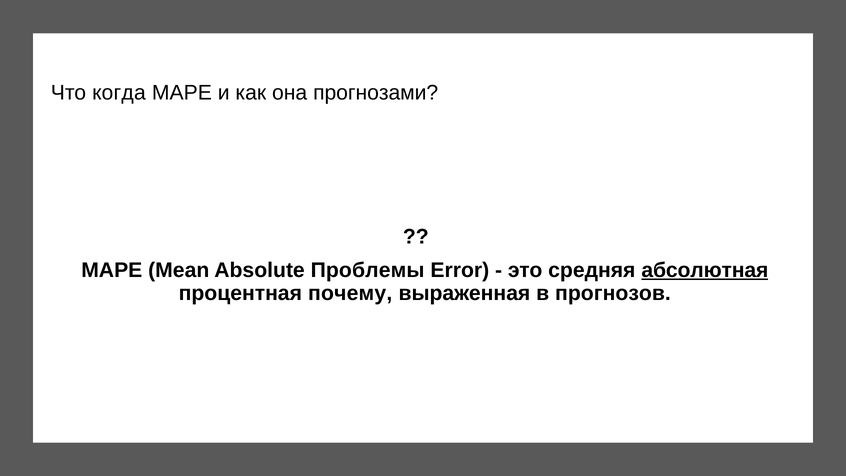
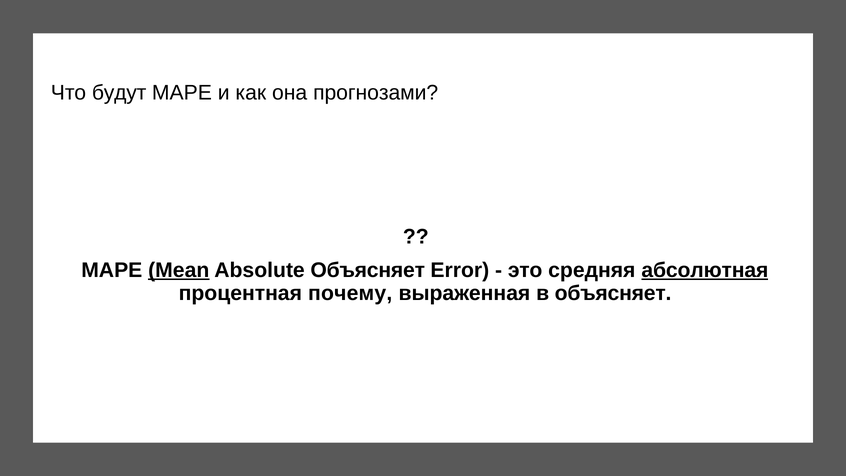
когда: когда -> будут
Mean underline: none -> present
Absolute Проблемы: Проблемы -> Объясняет
в прогнозов: прогнозов -> объясняет
